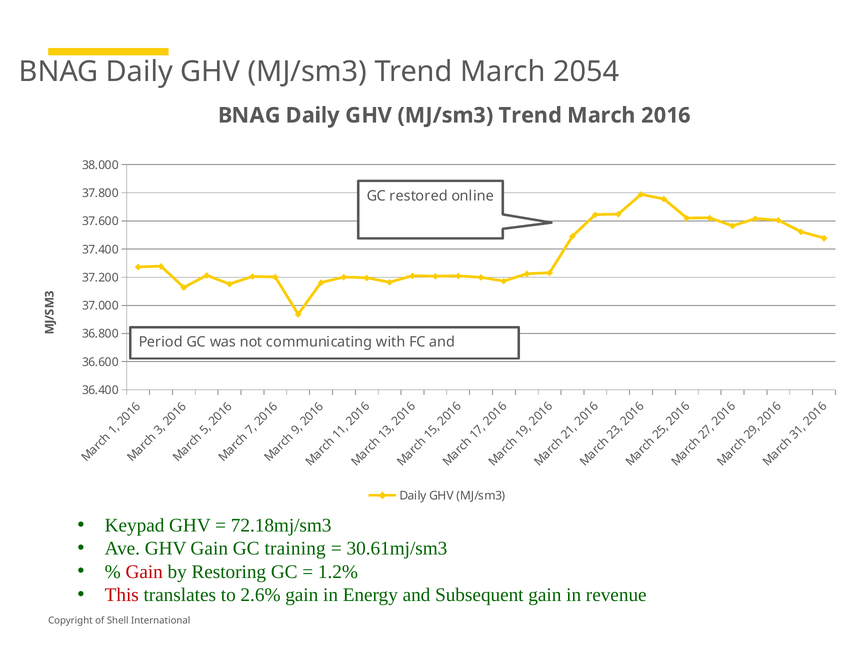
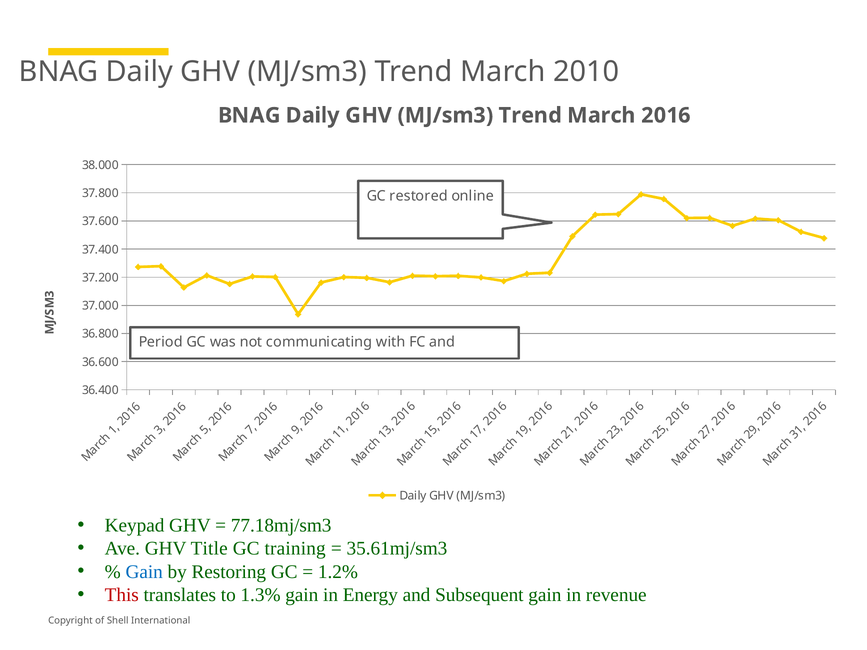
2054: 2054 -> 2010
72.18mj/sm3: 72.18mj/sm3 -> 77.18mj/sm3
GHV Gain: Gain -> Title
30.61mj/sm3: 30.61mj/sm3 -> 35.61mj/sm3
Gain at (144, 572) colour: red -> blue
2.6%: 2.6% -> 1.3%
